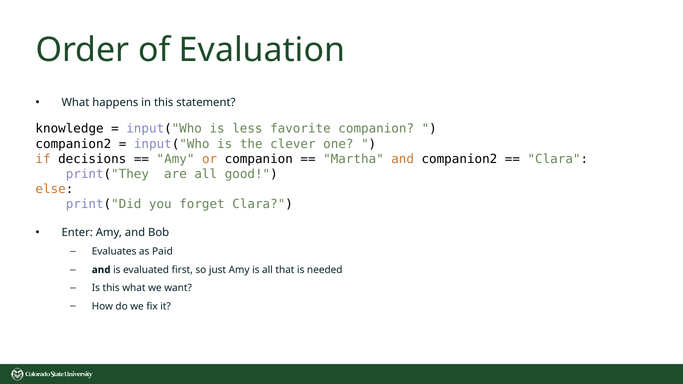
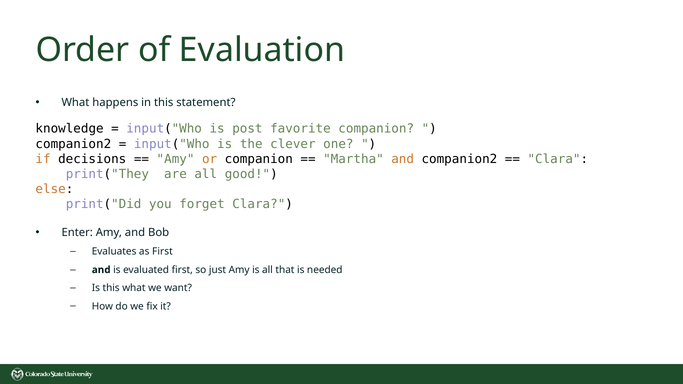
less: less -> post
as Paid: Paid -> First
